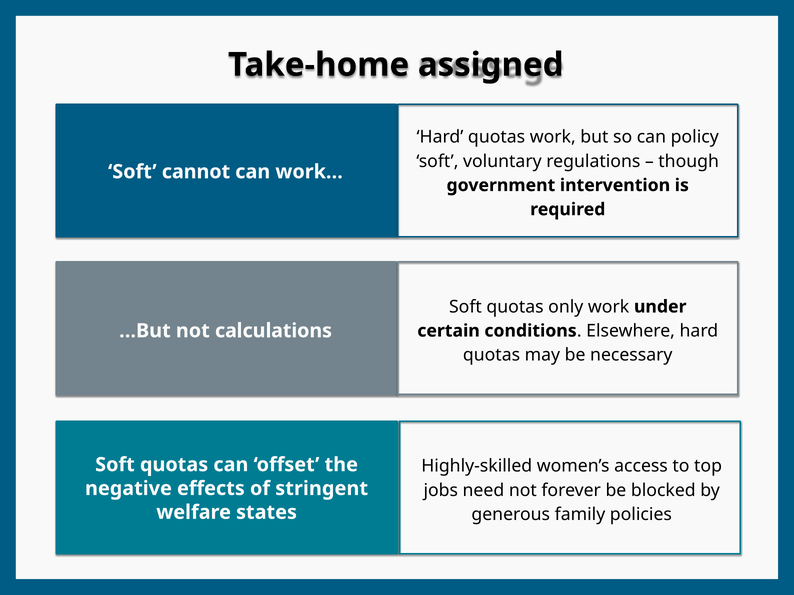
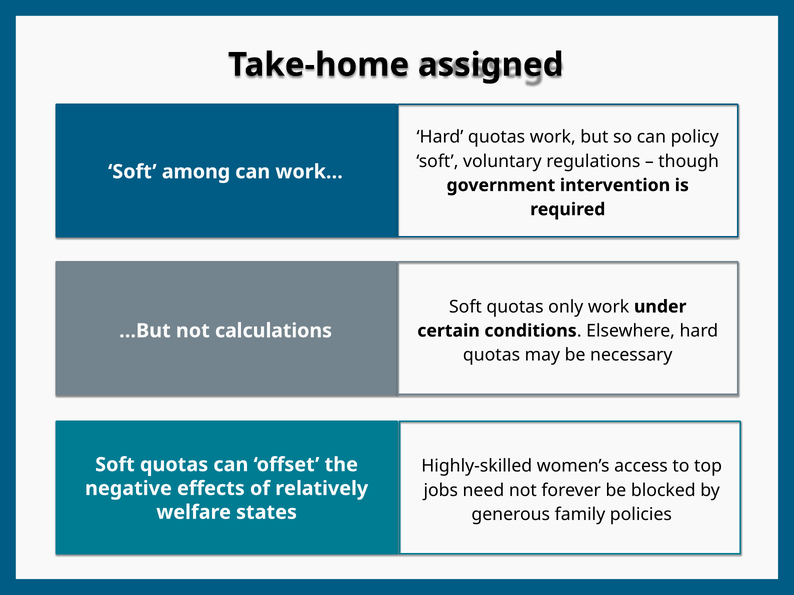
cannot: cannot -> among
stringent: stringent -> relatively
